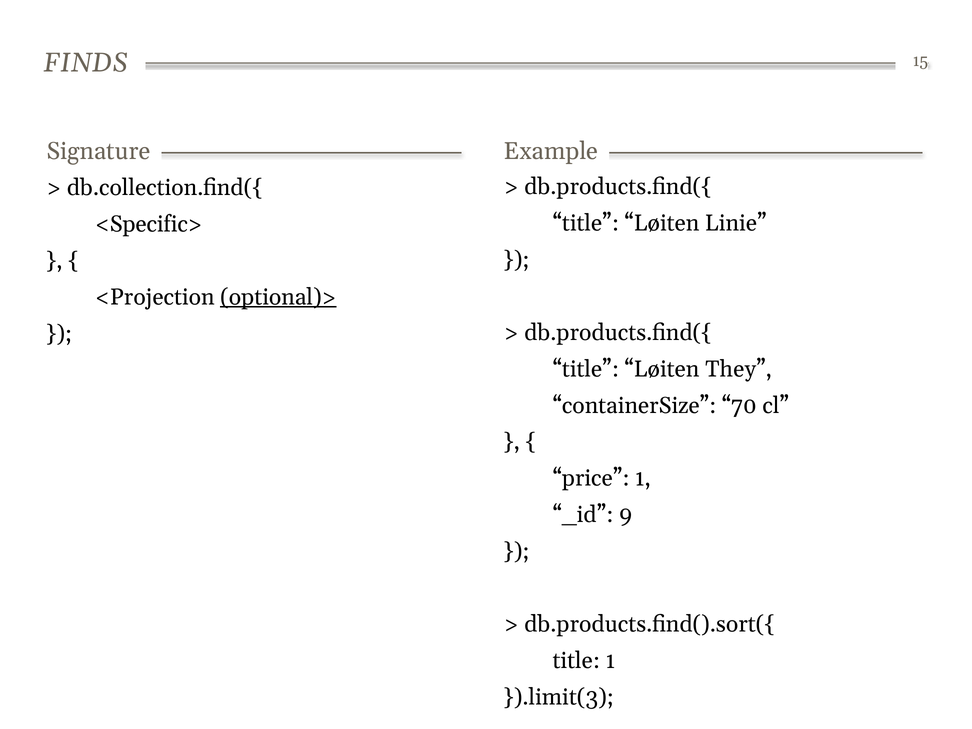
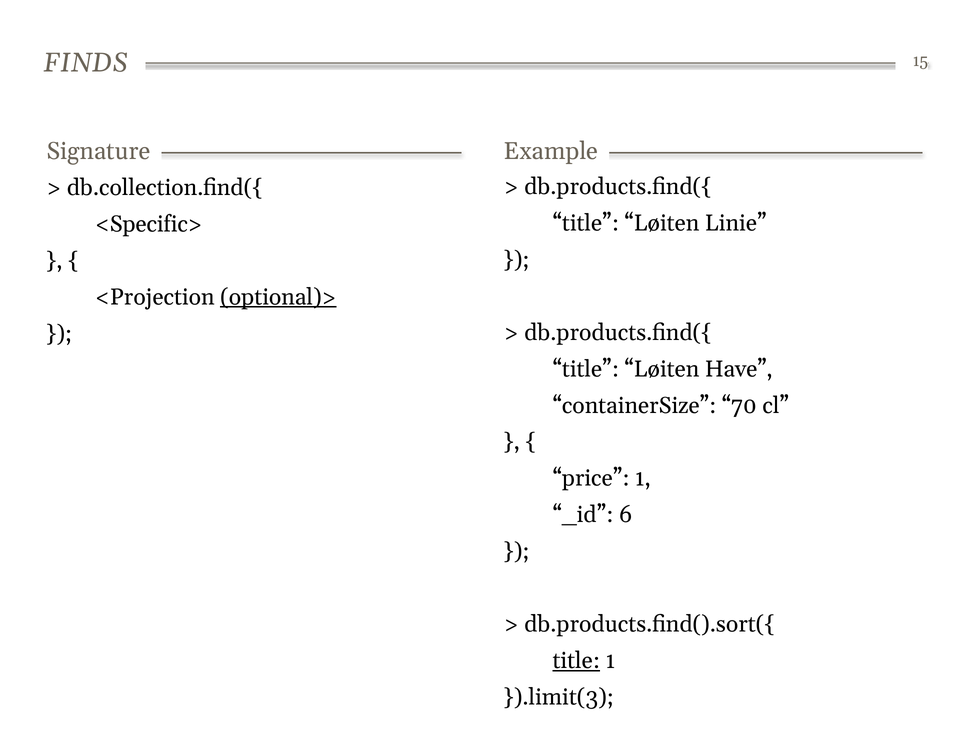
They: They -> Have
9: 9 -> 6
title at (576, 661) underline: none -> present
